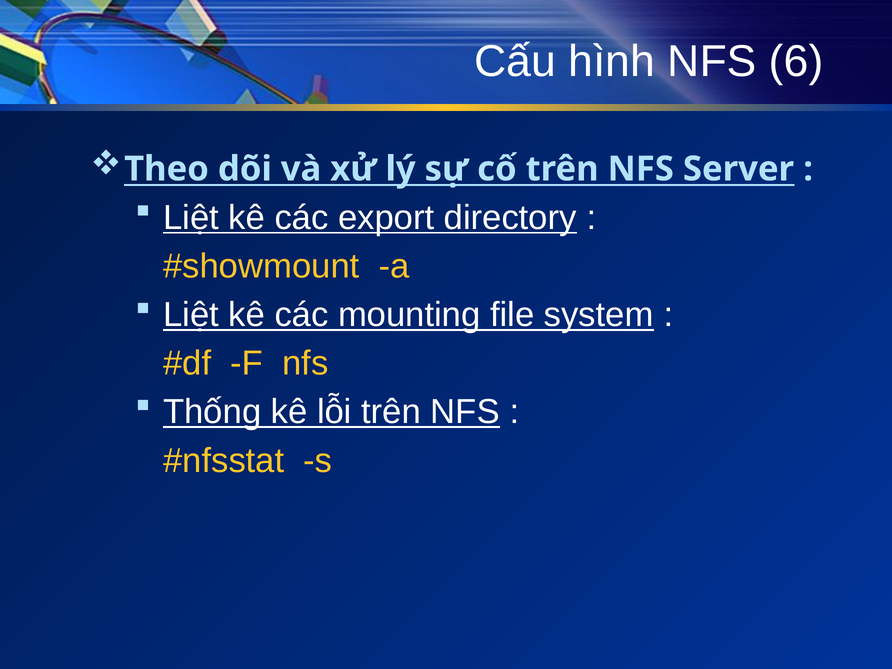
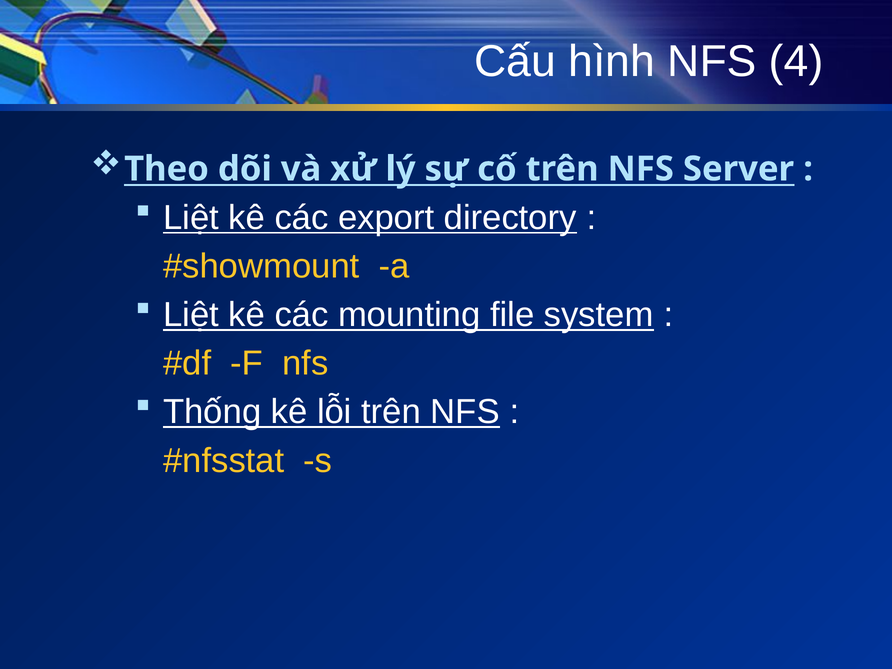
6: 6 -> 4
